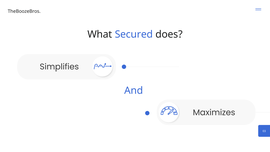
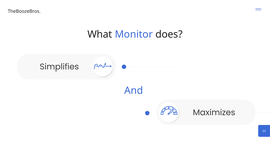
Secured: Secured -> Monitor
